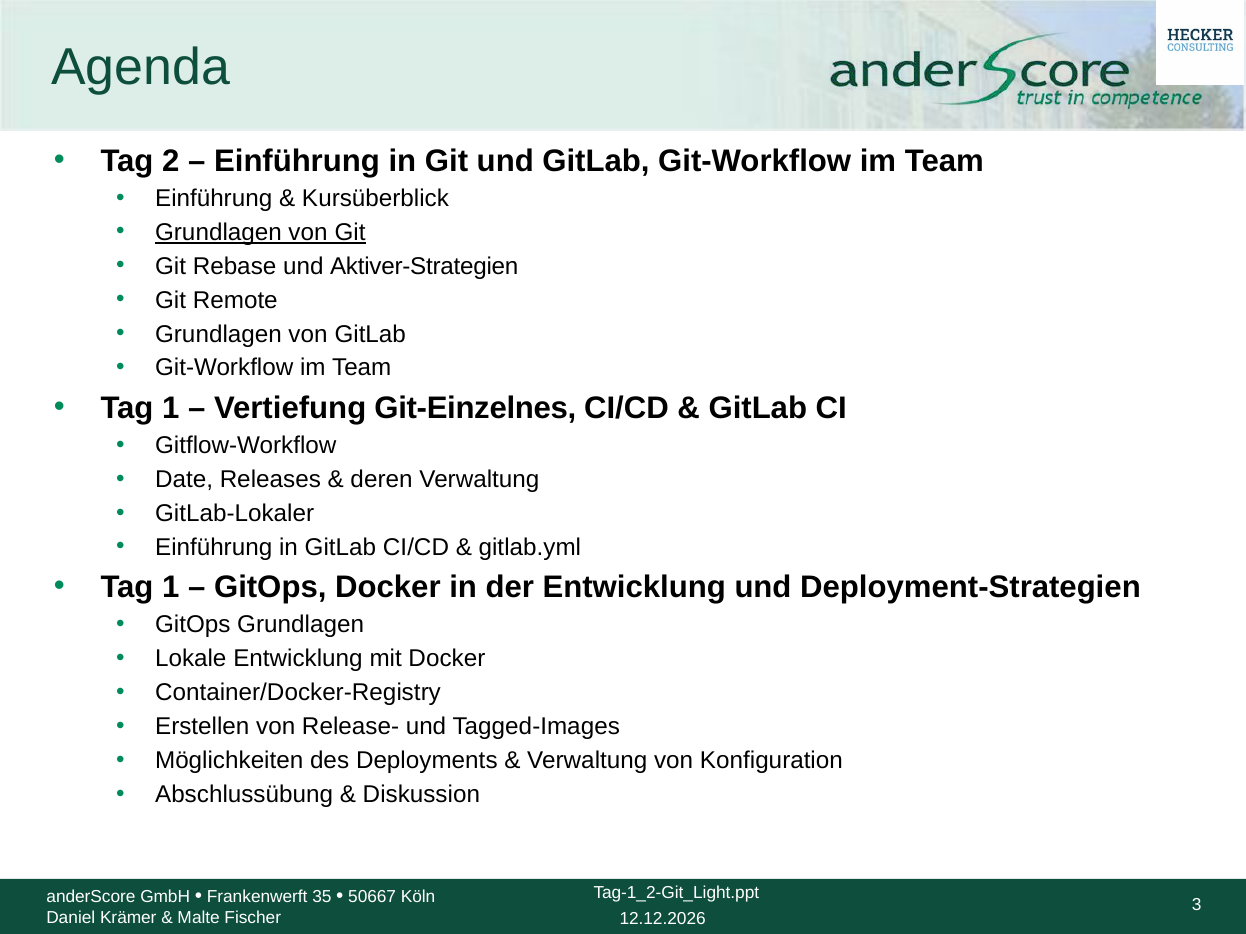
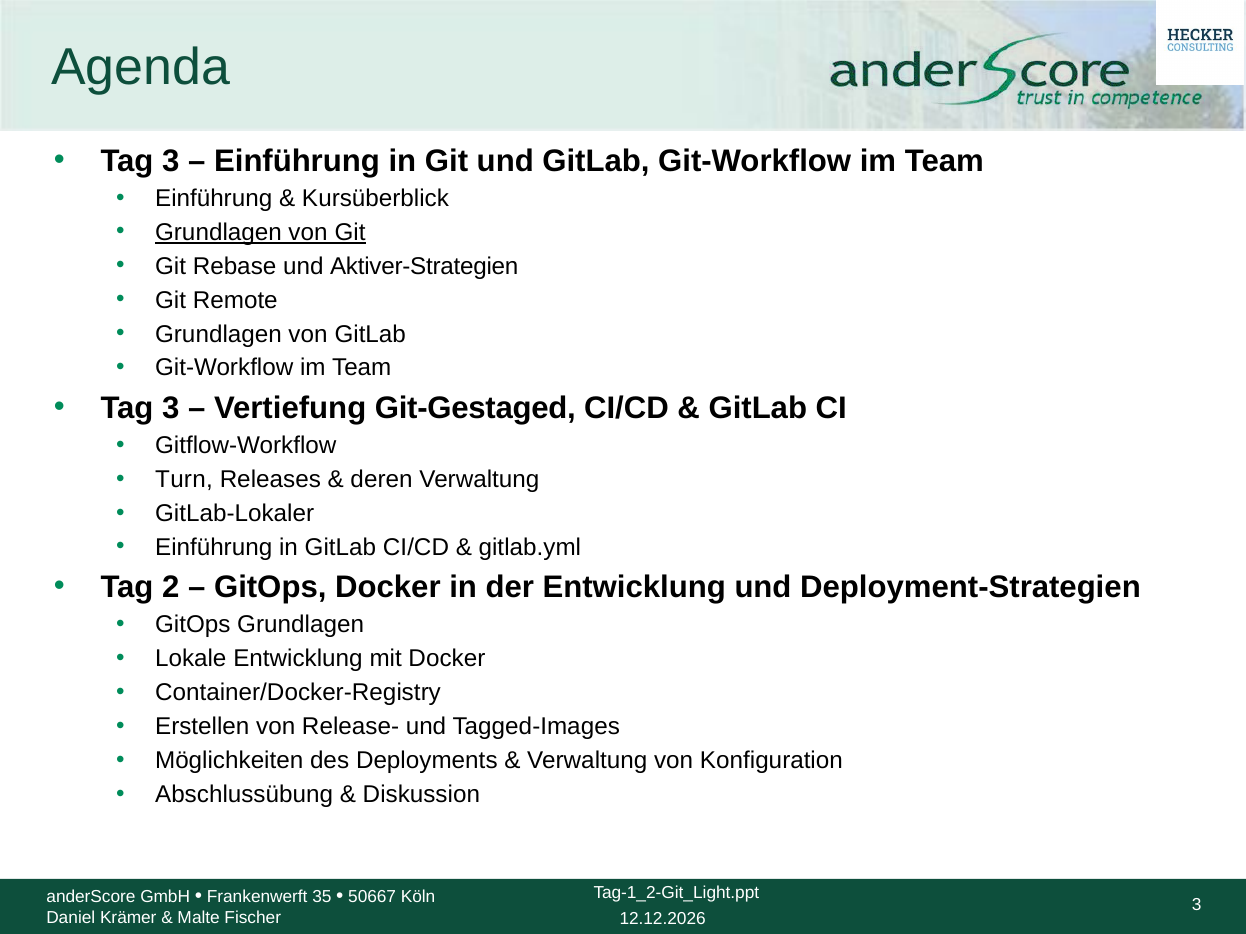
2 at (171, 161): 2 -> 3
1 at (171, 408): 1 -> 3
Git-Einzelnes: Git-Einzelnes -> Git-Gestaged
Date: Date -> Turn
1 at (171, 588): 1 -> 2
